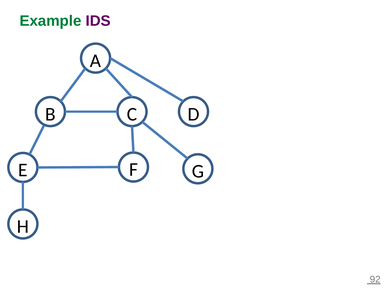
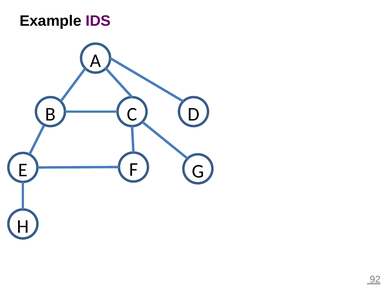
Example colour: green -> black
